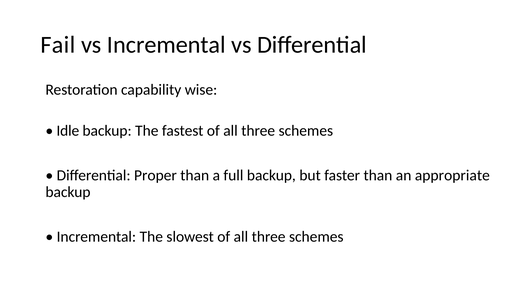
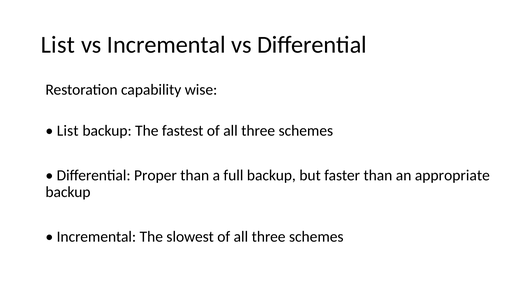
Fail at (58, 45): Fail -> List
Idle at (68, 131): Idle -> List
